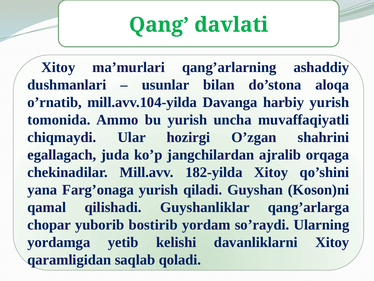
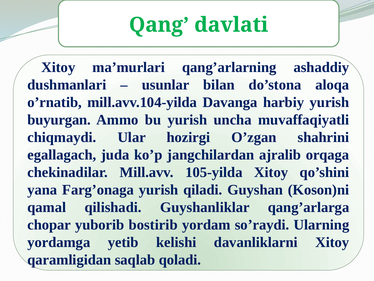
tomonida: tomonida -> buyurgan
182-yilda: 182-yilda -> 105-yilda
